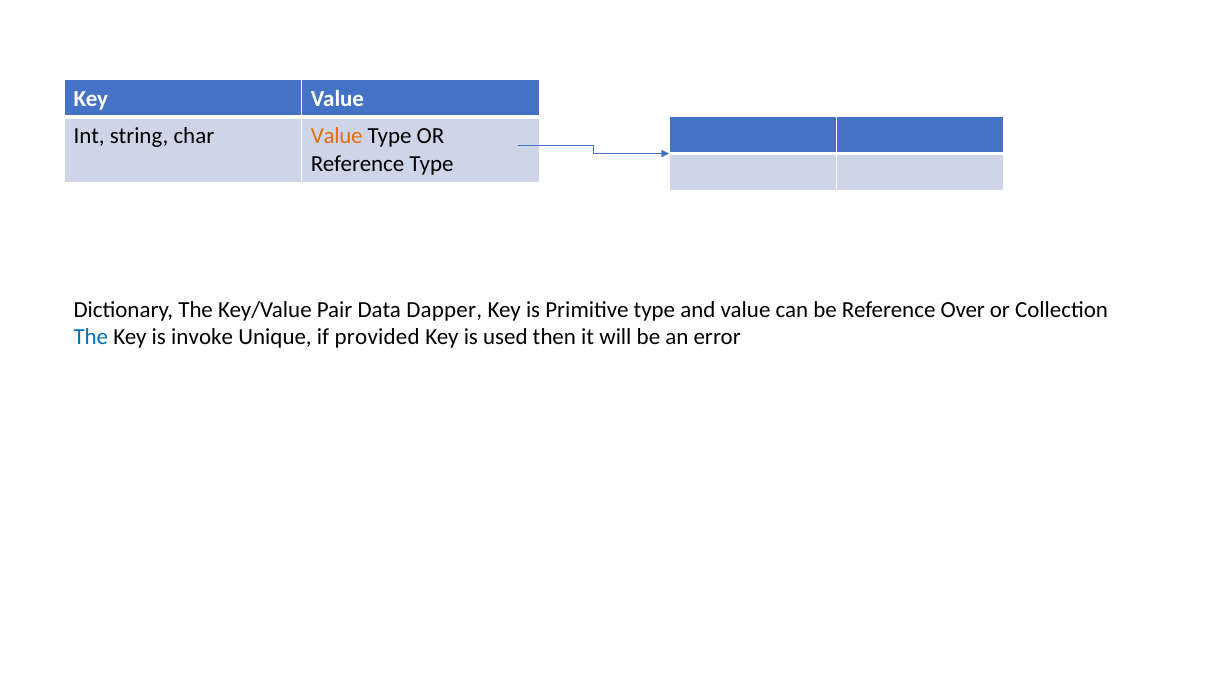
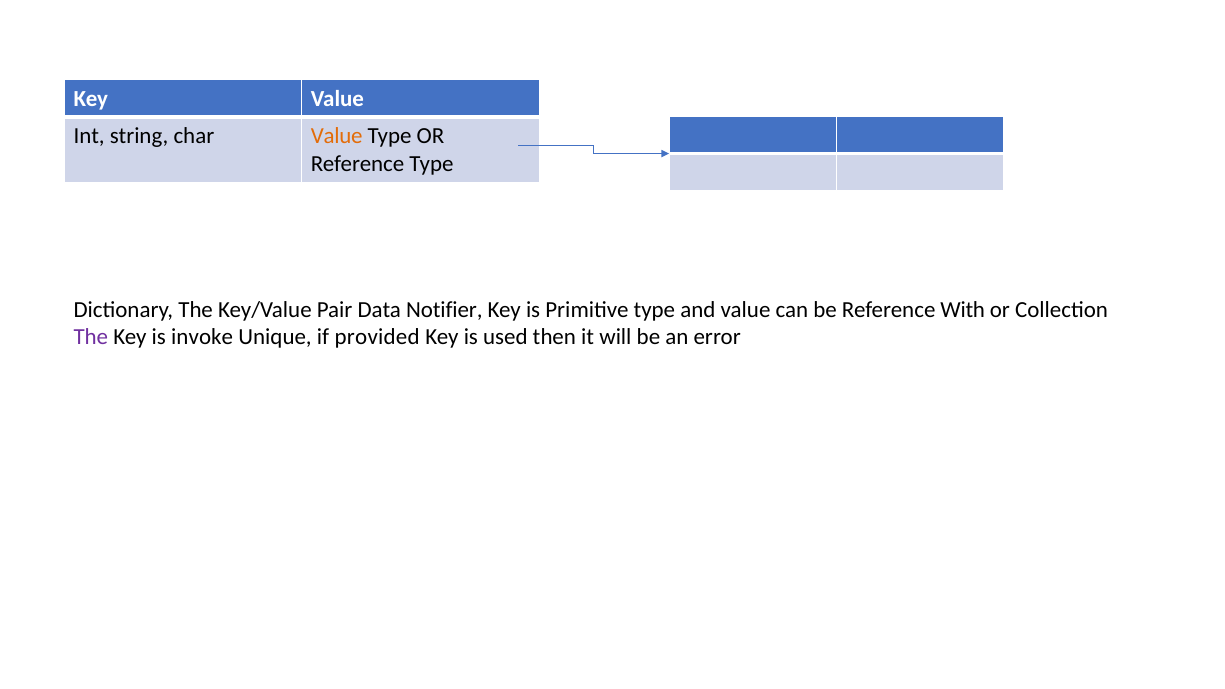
Dapper: Dapper -> Notifier
Over: Over -> With
The at (91, 337) colour: blue -> purple
